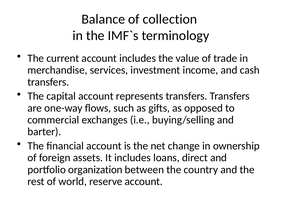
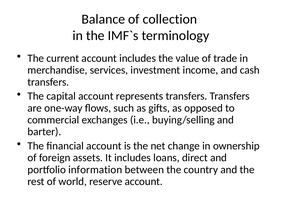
organization: organization -> information
